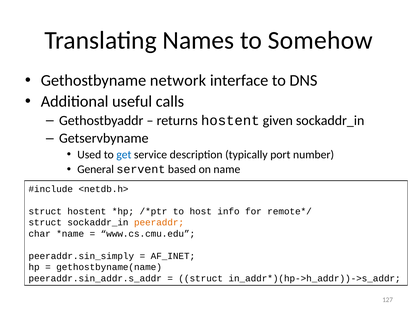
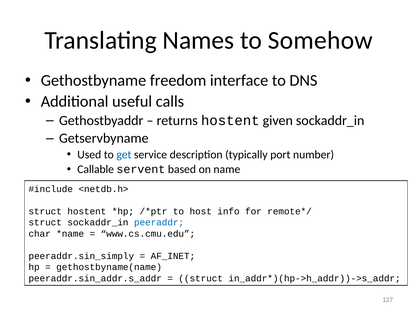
network: network -> freedom
General: General -> Callable
peeraddr colour: orange -> blue
